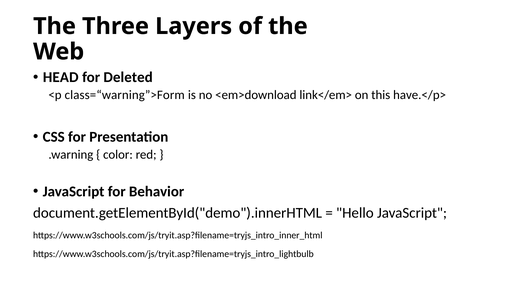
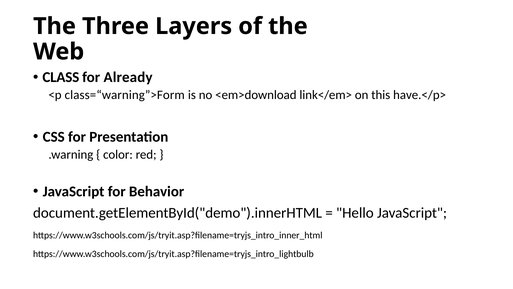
HEAD: HEAD -> CLASS
Deleted: Deleted -> Already
